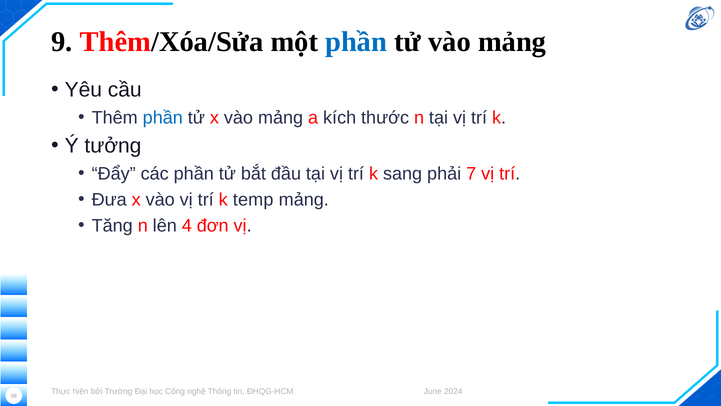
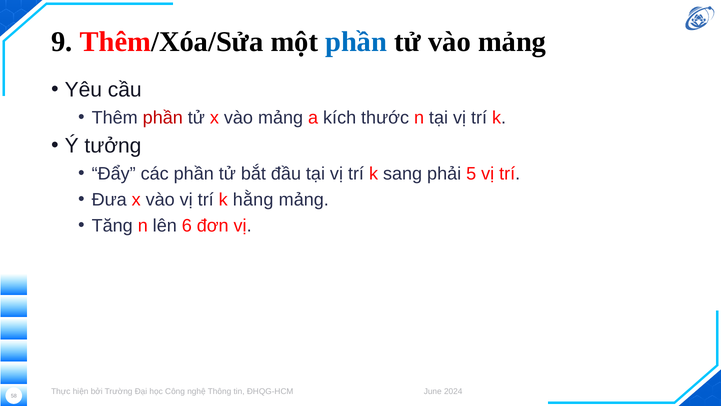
phần at (163, 118) colour: blue -> red
7: 7 -> 5
temp: temp -> hằng
4: 4 -> 6
